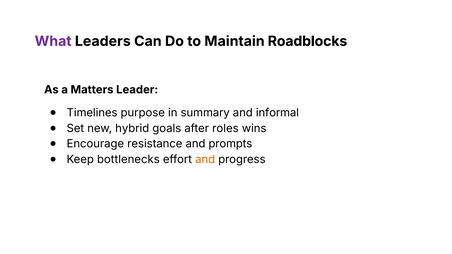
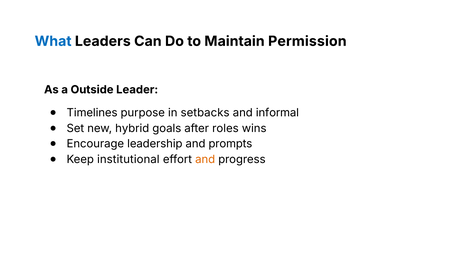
What colour: purple -> blue
Roadblocks: Roadblocks -> Permission
Matters: Matters -> Outside
summary: summary -> setbacks
resistance: resistance -> leadership
bottlenecks: bottlenecks -> institutional
